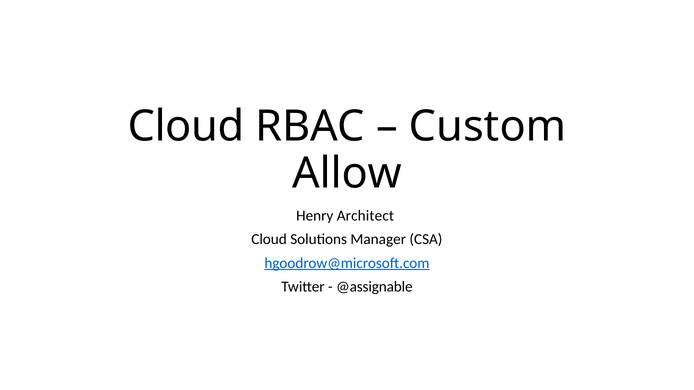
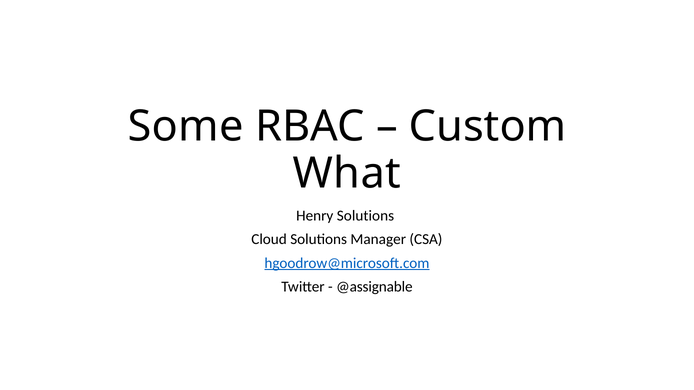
Cloud at (186, 127): Cloud -> Some
Allow: Allow -> What
Henry Architect: Architect -> Solutions
